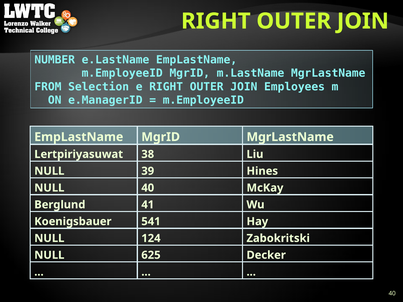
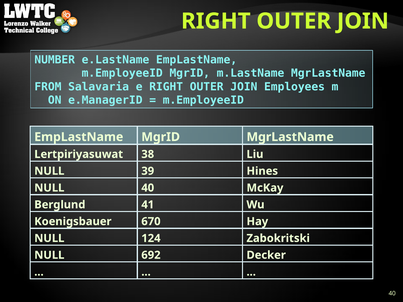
Selection: Selection -> Salavaria
541: 541 -> 670
625: 625 -> 692
